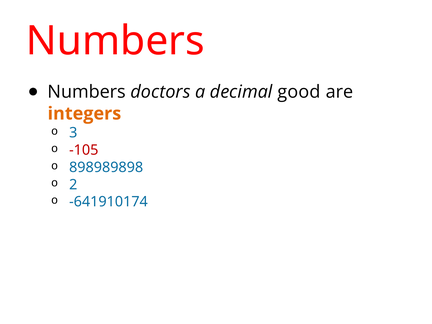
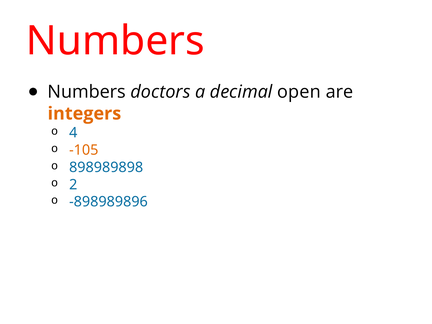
good: good -> open
3: 3 -> 4
-105 colour: red -> orange
-641910174: -641910174 -> -898989896
